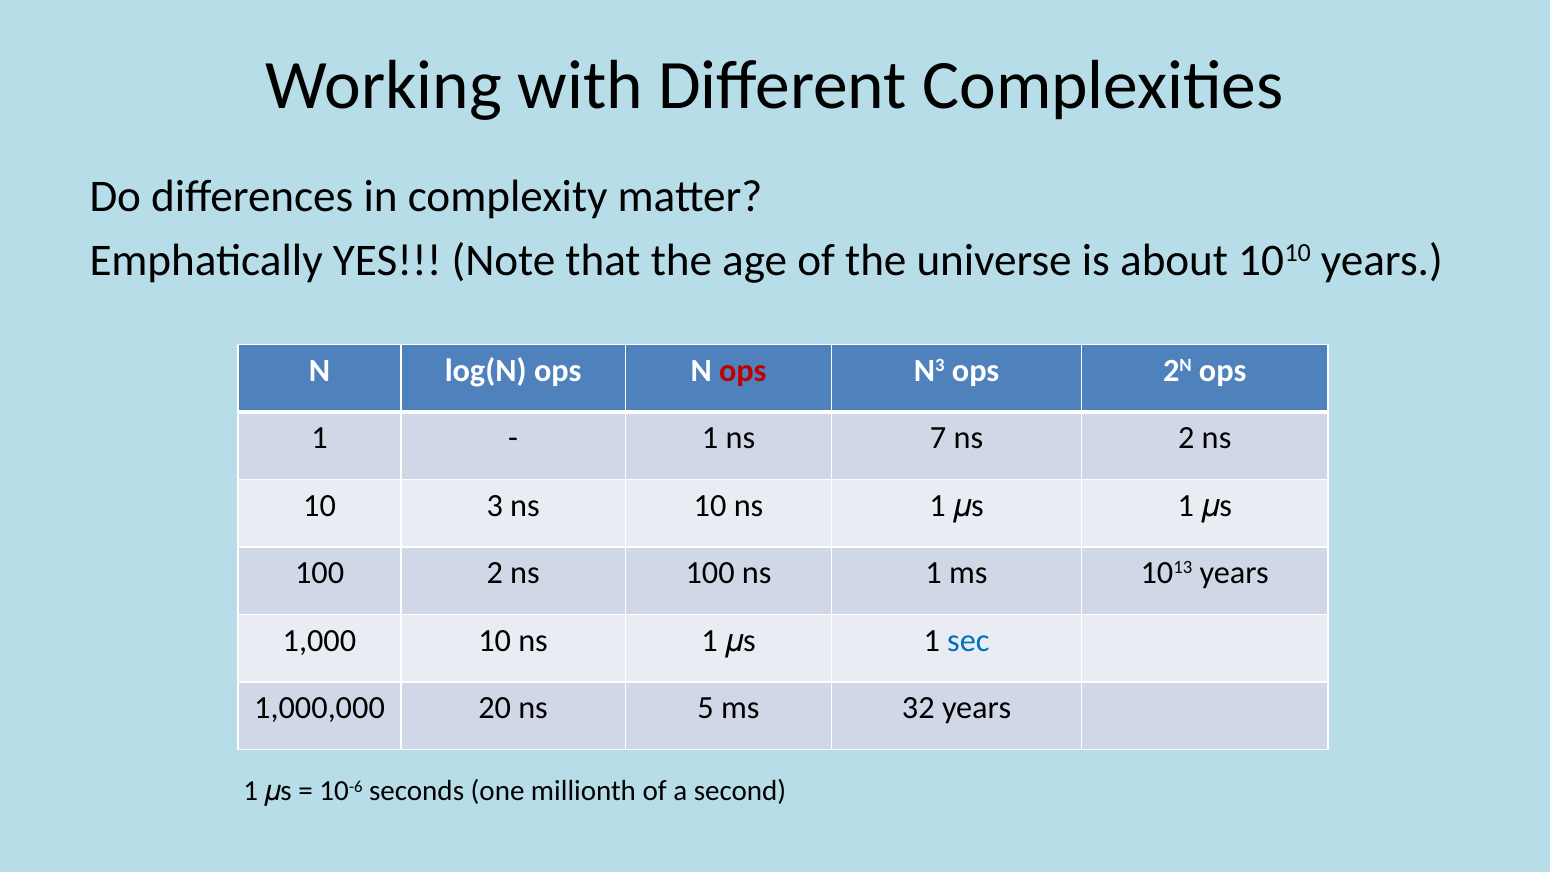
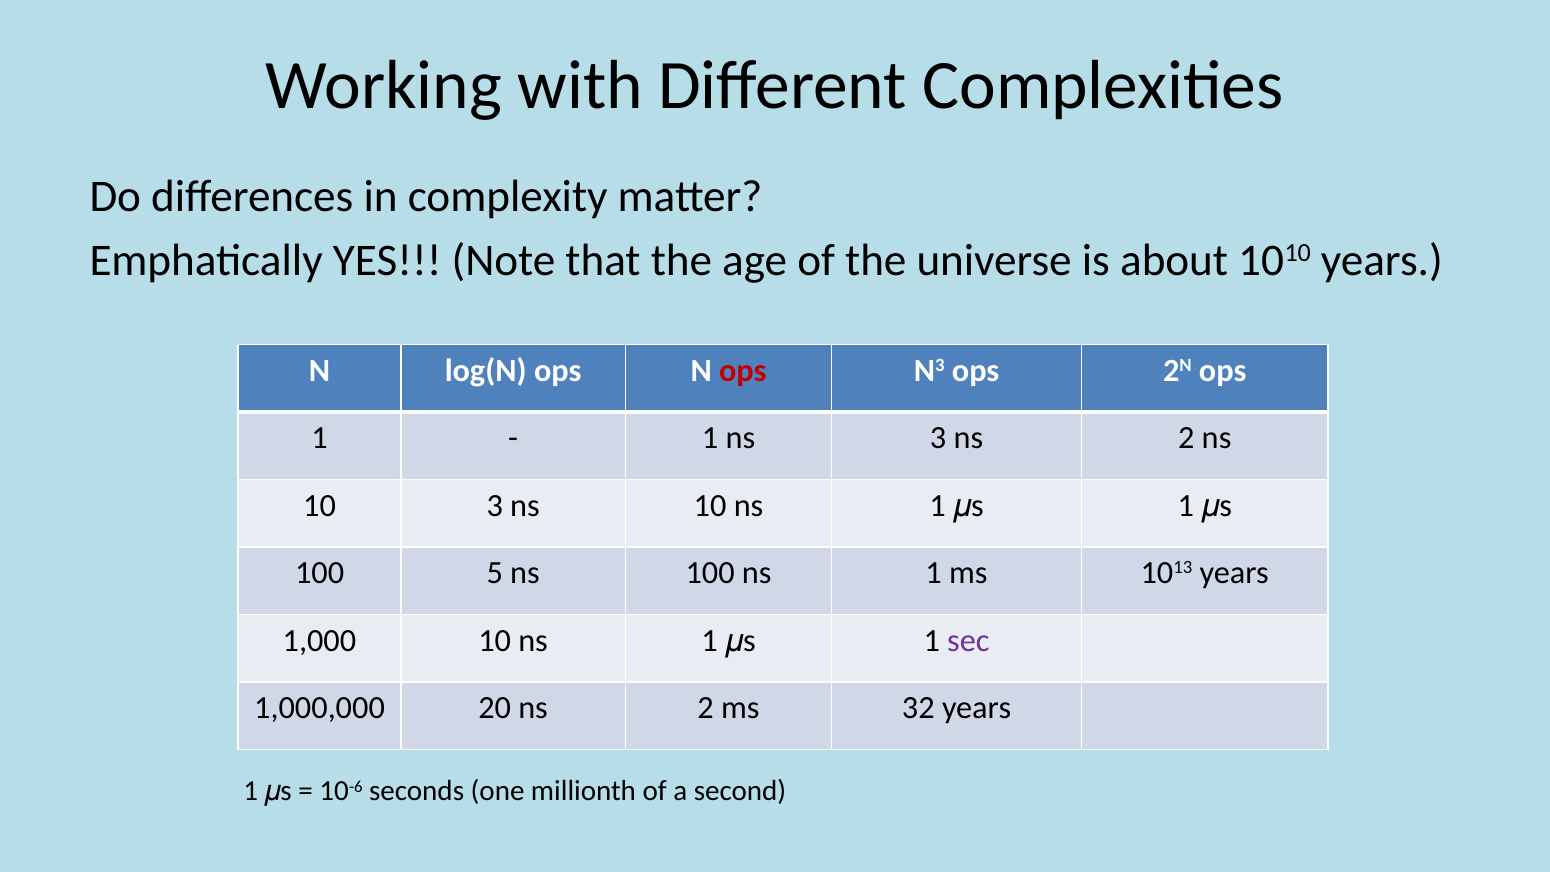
ns 7: 7 -> 3
100 2: 2 -> 5
sec colour: blue -> purple
20 ns 5: 5 -> 2
